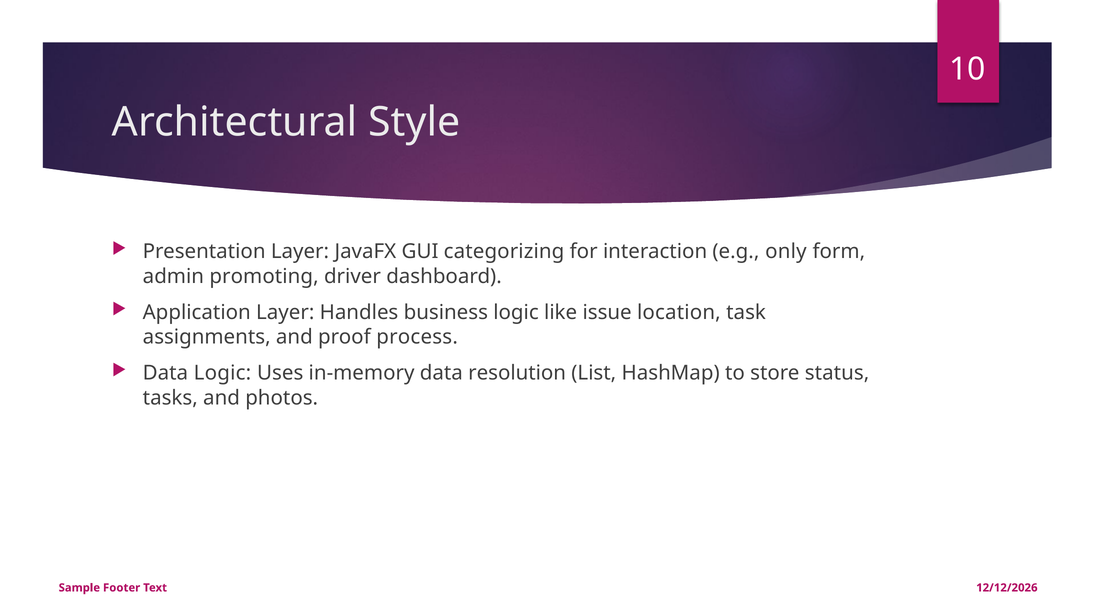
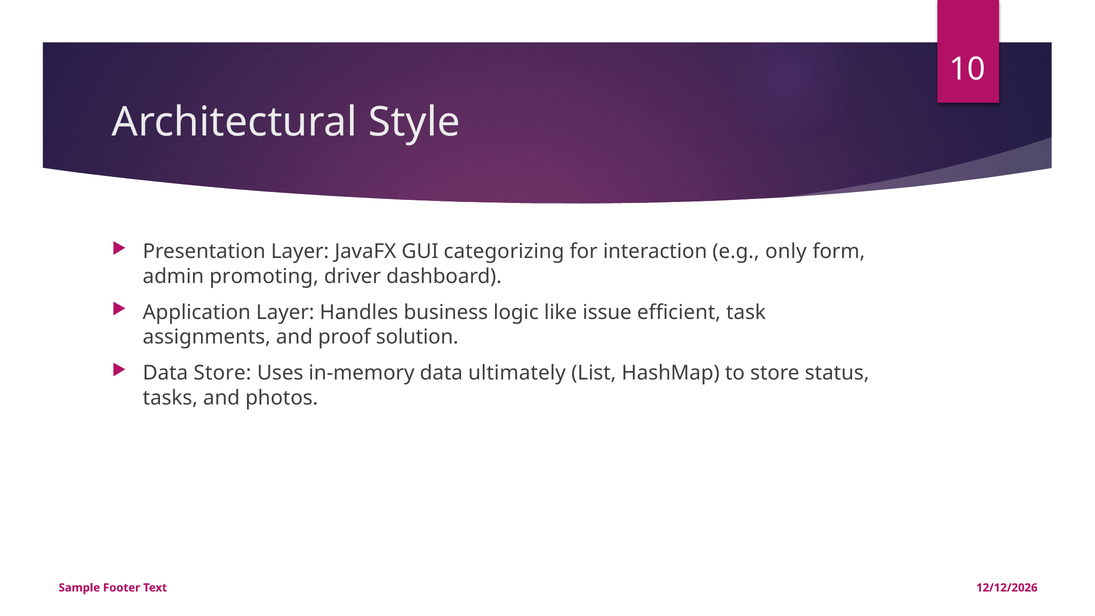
location: location -> efficient
process: process -> solution
Data Logic: Logic -> Store
resolution: resolution -> ultimately
